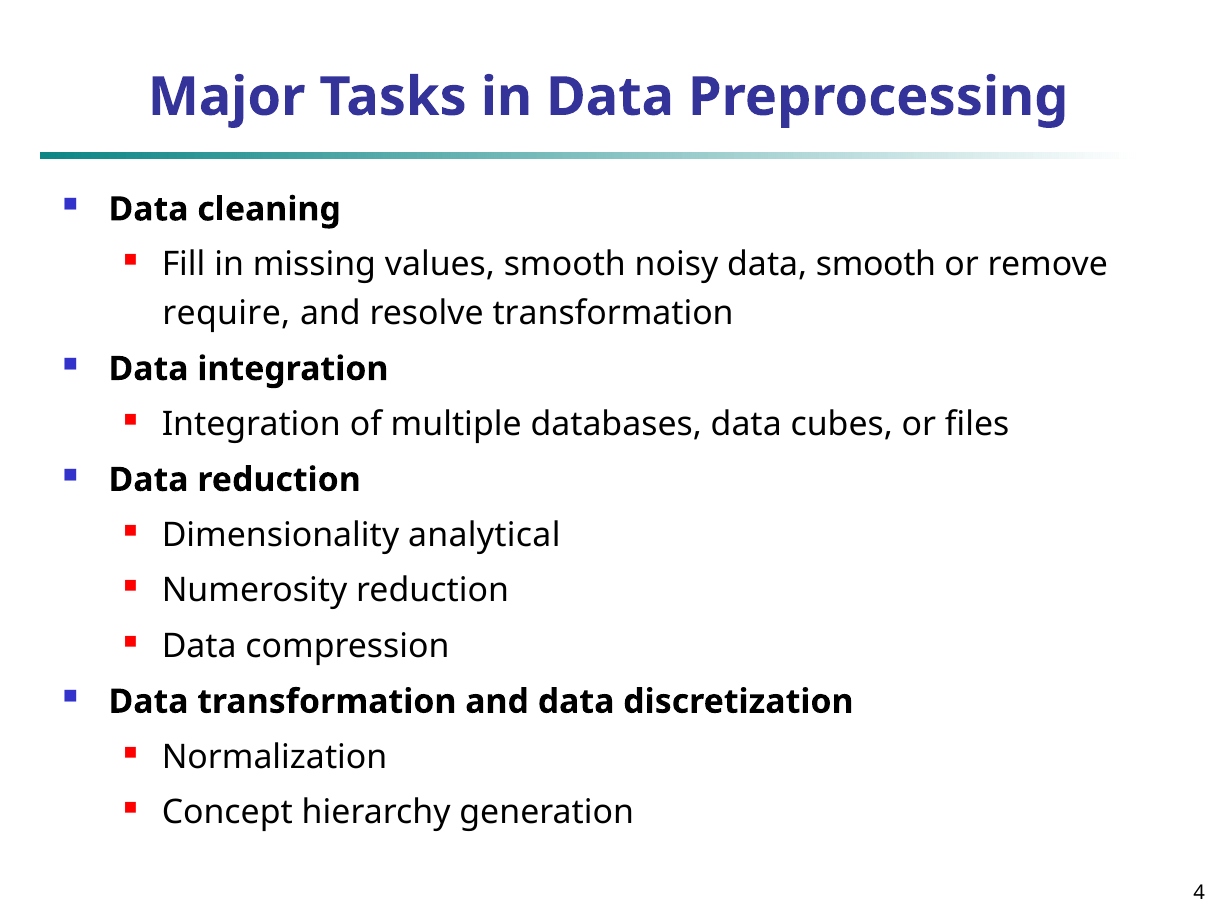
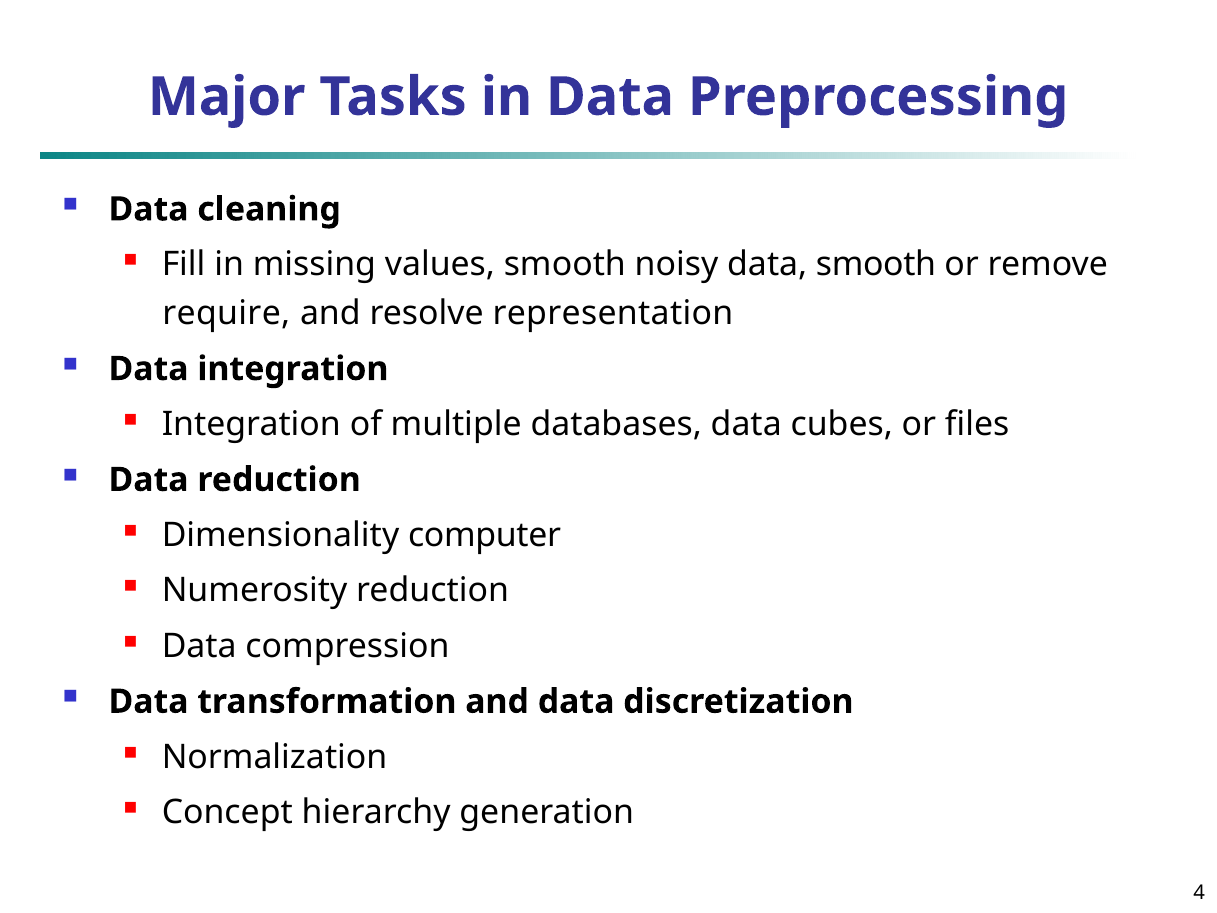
resolve transformation: transformation -> representation
analytical: analytical -> computer
